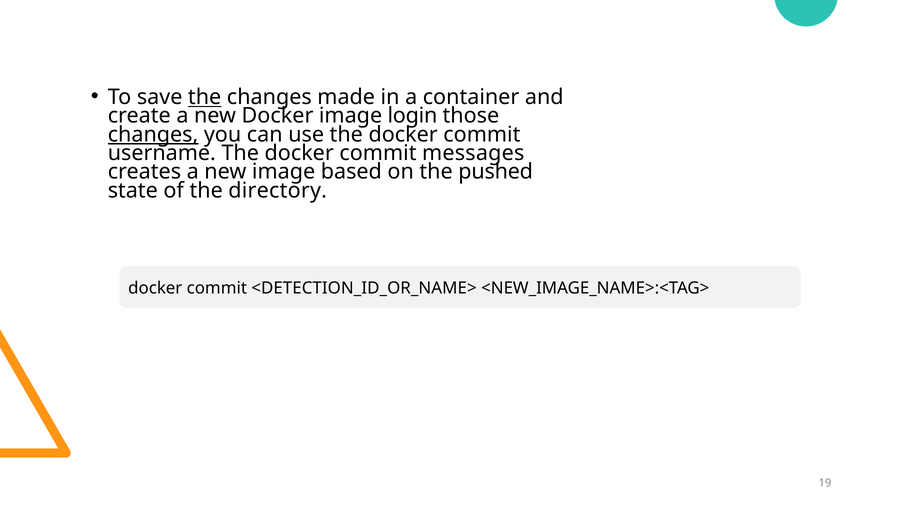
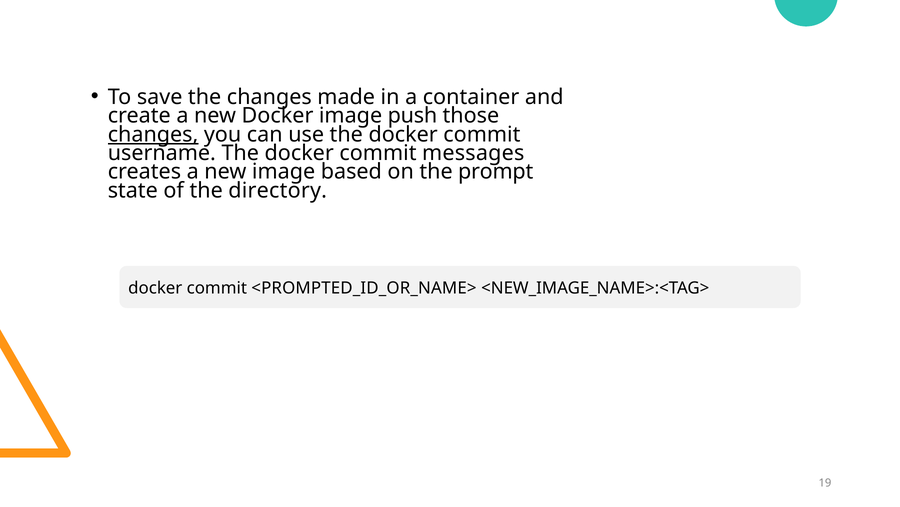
the at (205, 97) underline: present -> none
login: login -> push
pushed: pushed -> prompt
<DETECTION_ID_OR_NAME>: <DETECTION_ID_OR_NAME> -> <PROMPTED_ID_OR_NAME>
